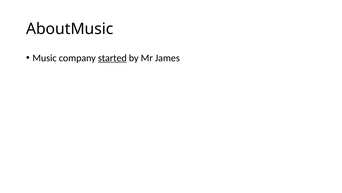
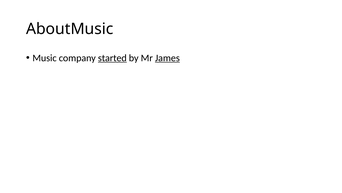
James underline: none -> present
